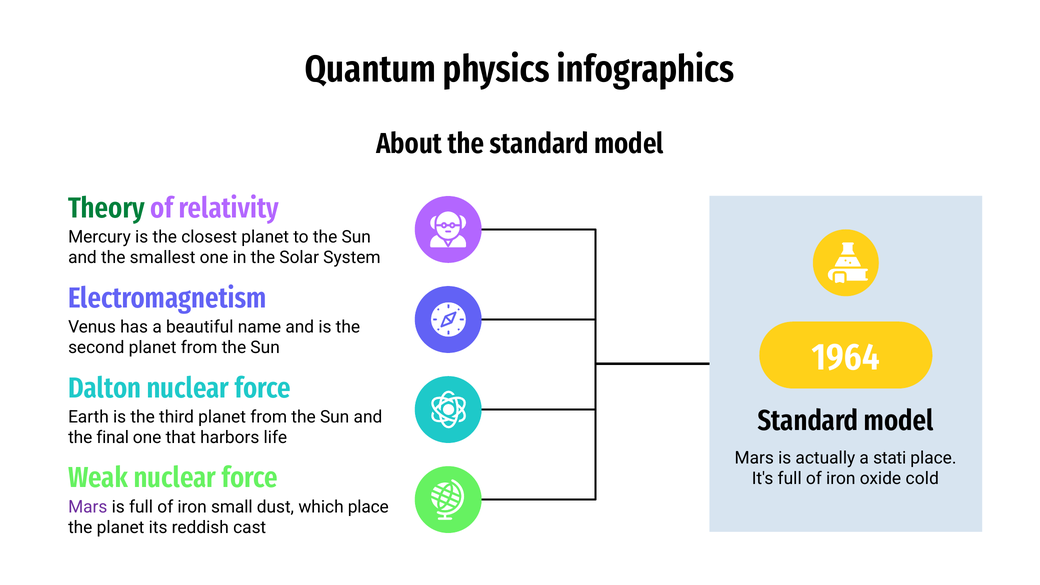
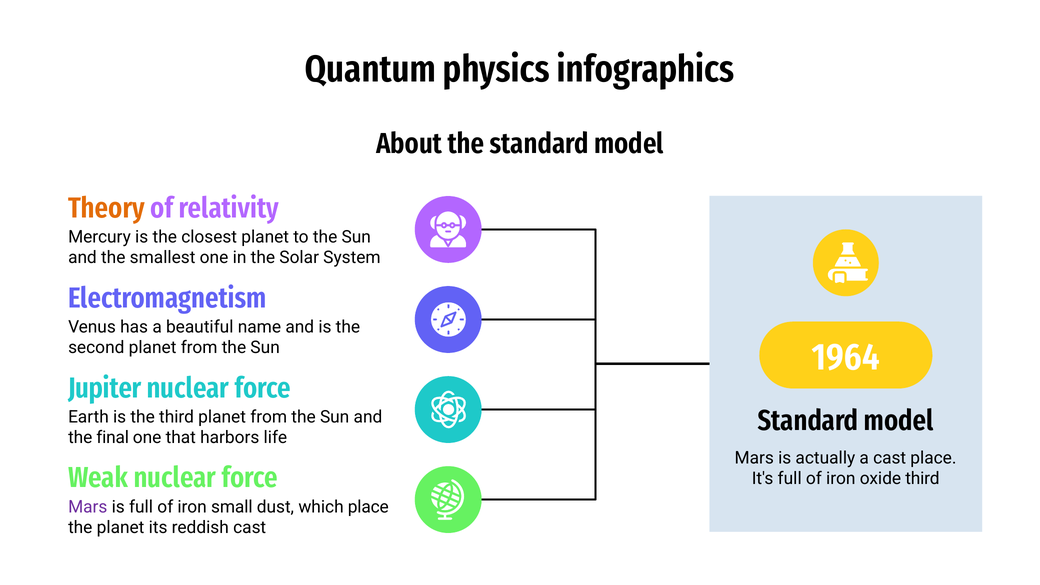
Theory colour: green -> orange
Dalton: Dalton -> Jupiter
a stati: stati -> cast
oxide cold: cold -> third
